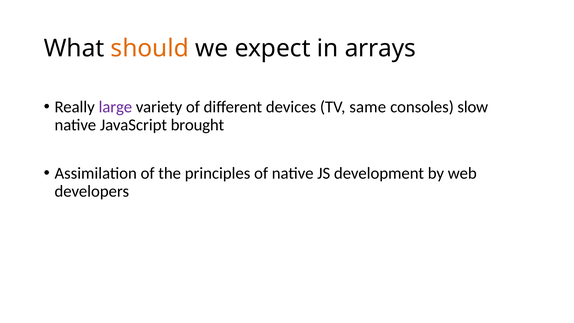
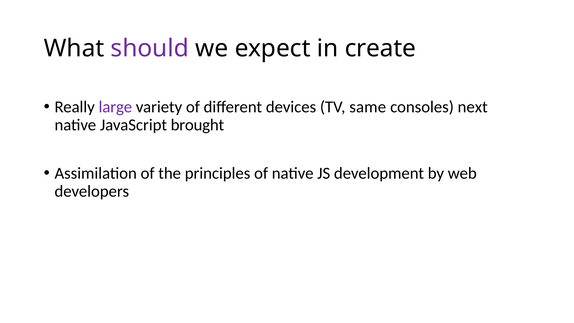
should colour: orange -> purple
arrays: arrays -> create
slow: slow -> next
